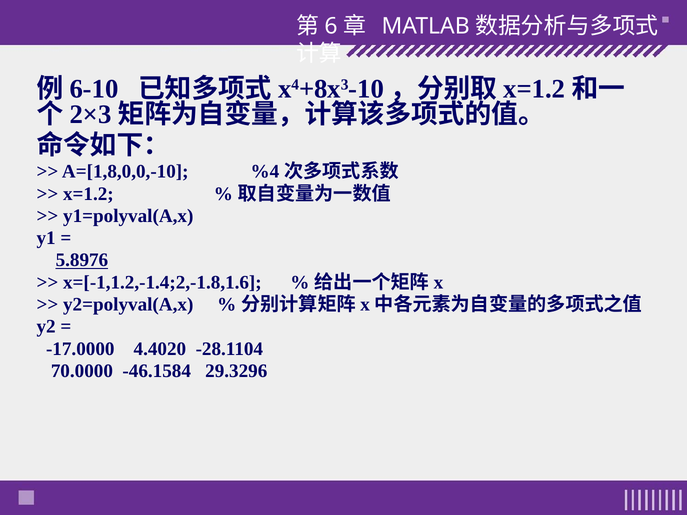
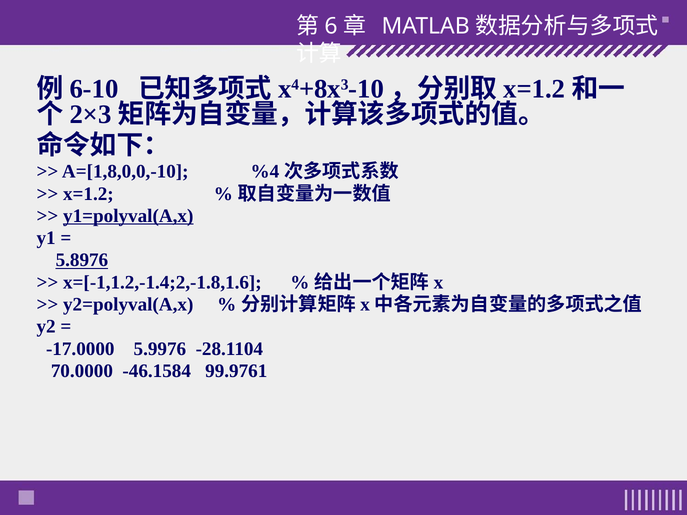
y1=polyval(A,x underline: none -> present
4.4020: 4.4020 -> 5.9976
29.3296: 29.3296 -> 99.9761
